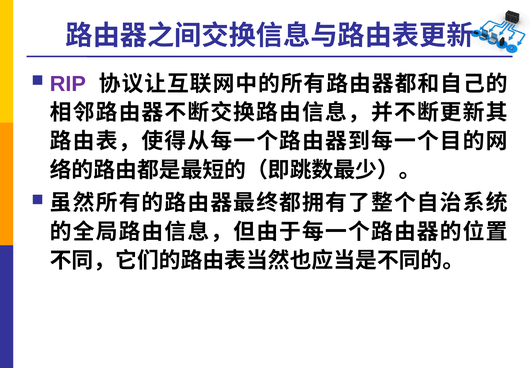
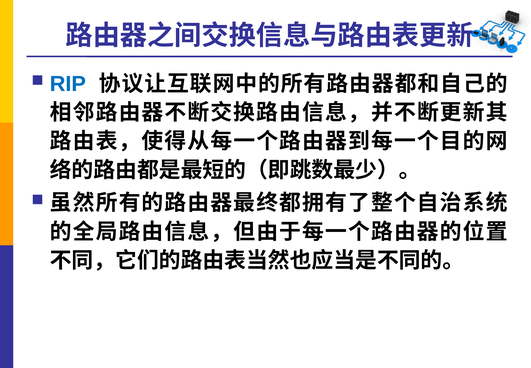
RIP colour: purple -> blue
